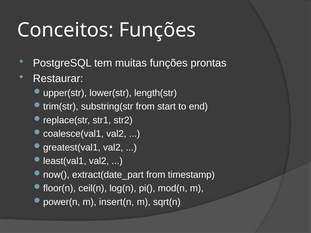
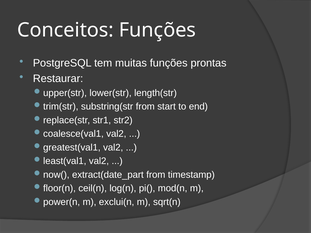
insert(n: insert(n -> exclui(n
